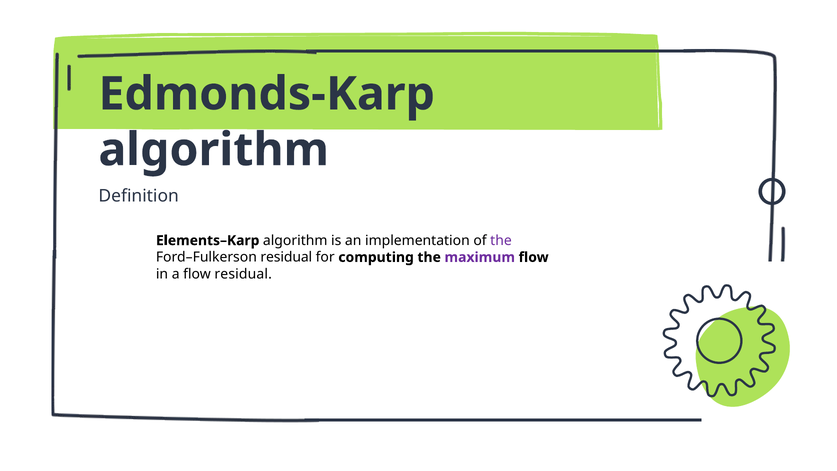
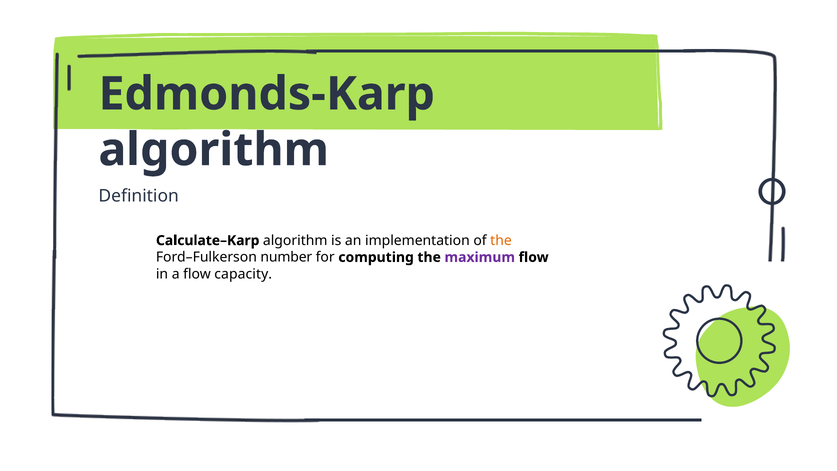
Elements–Karp: Elements–Karp -> Calculate–Karp
the at (501, 240) colour: purple -> orange
Ford–Fulkerson residual: residual -> number
flow residual: residual -> capacity
